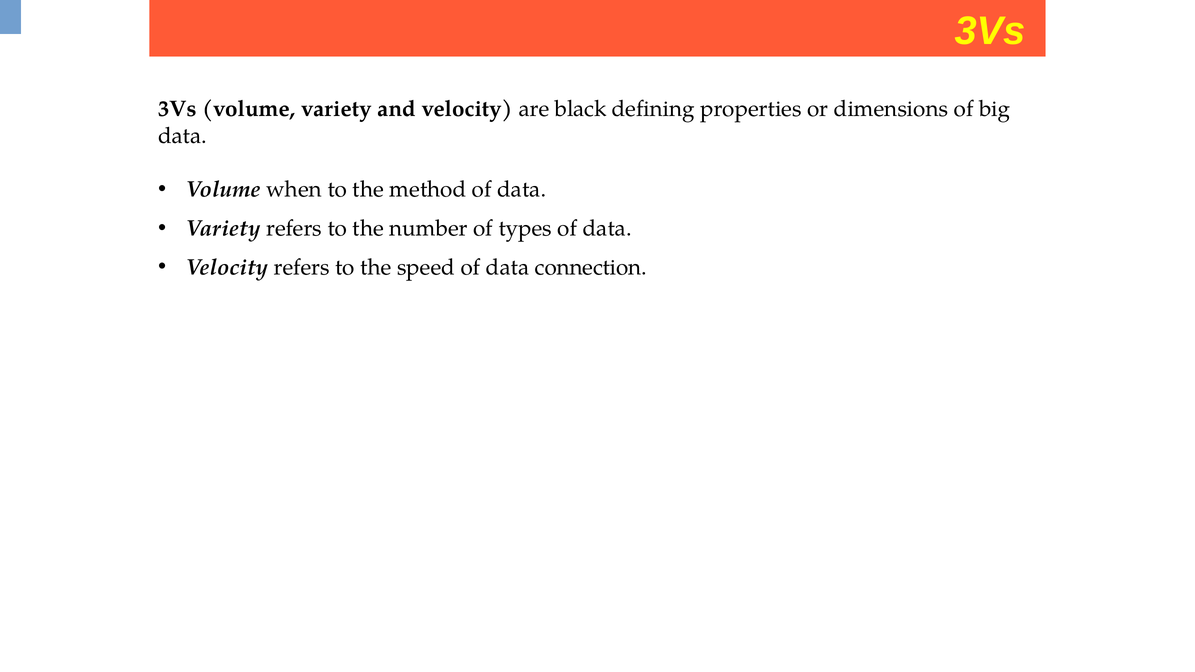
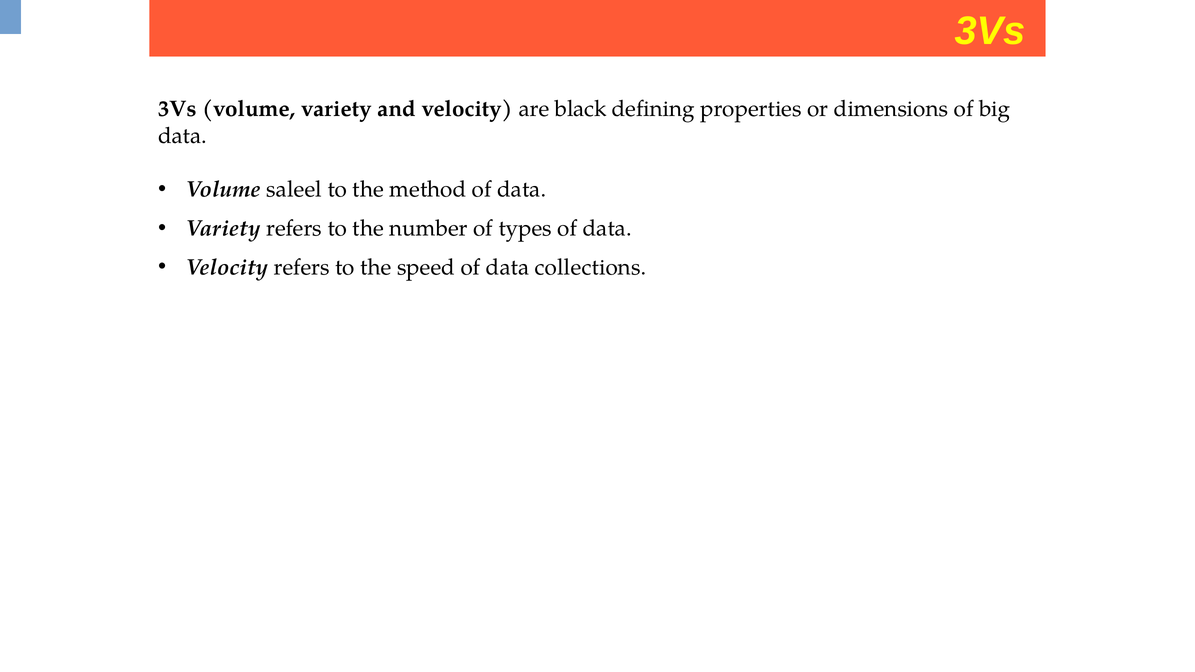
when: when -> saleel
connection: connection -> collections
